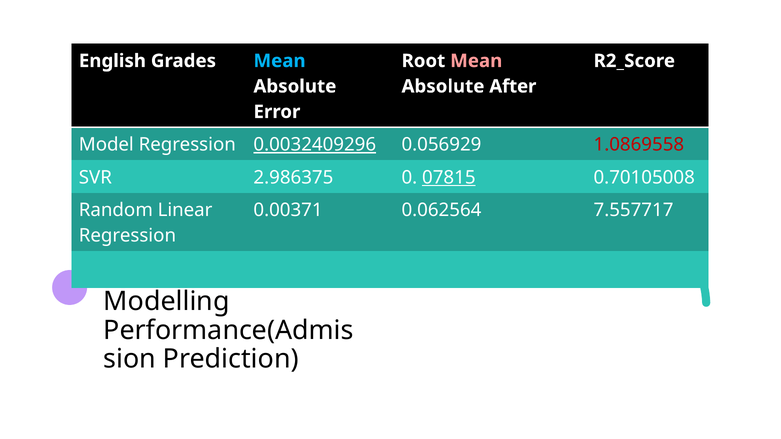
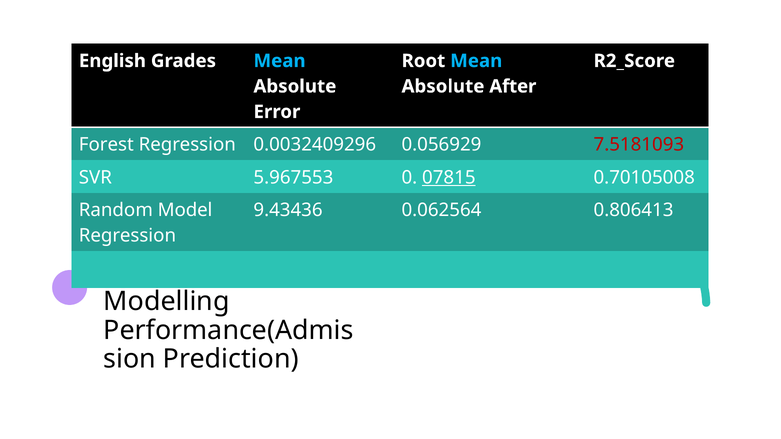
Mean at (476, 61) colour: pink -> light blue
Model: Model -> Forest
0.0032409296 underline: present -> none
1.0869558: 1.0869558 -> 7.5181093
2.986375: 2.986375 -> 5.967553
Linear: Linear -> Model
0.00371: 0.00371 -> 9.43436
7.557717: 7.557717 -> 0.806413
